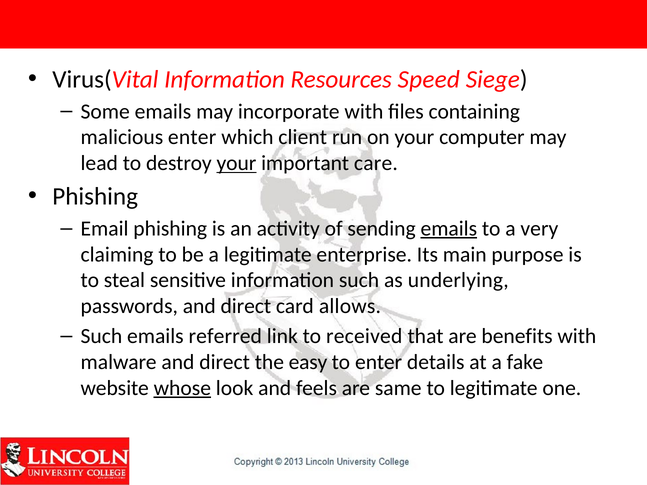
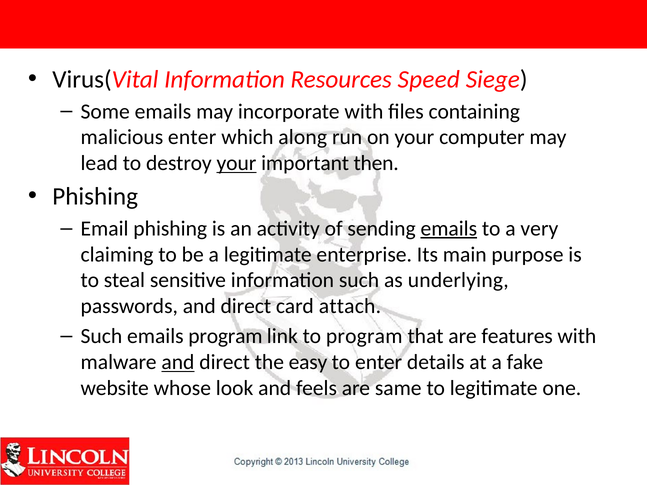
client: client -> along
care: care -> then
allows: allows -> attach
emails referred: referred -> program
to received: received -> program
benefits: benefits -> features
and at (178, 362) underline: none -> present
whose underline: present -> none
